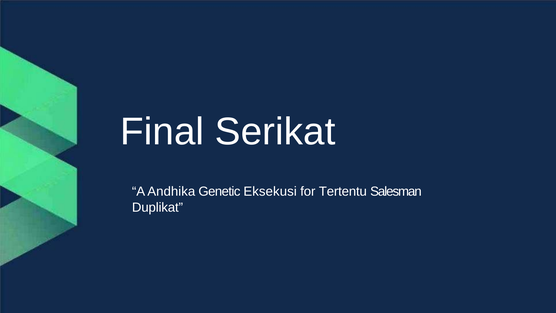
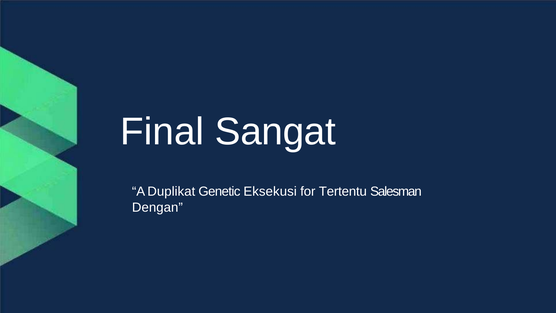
Serikat: Serikat -> Sangat
Andhika: Andhika -> Duplikat
Duplikat: Duplikat -> Dengan
